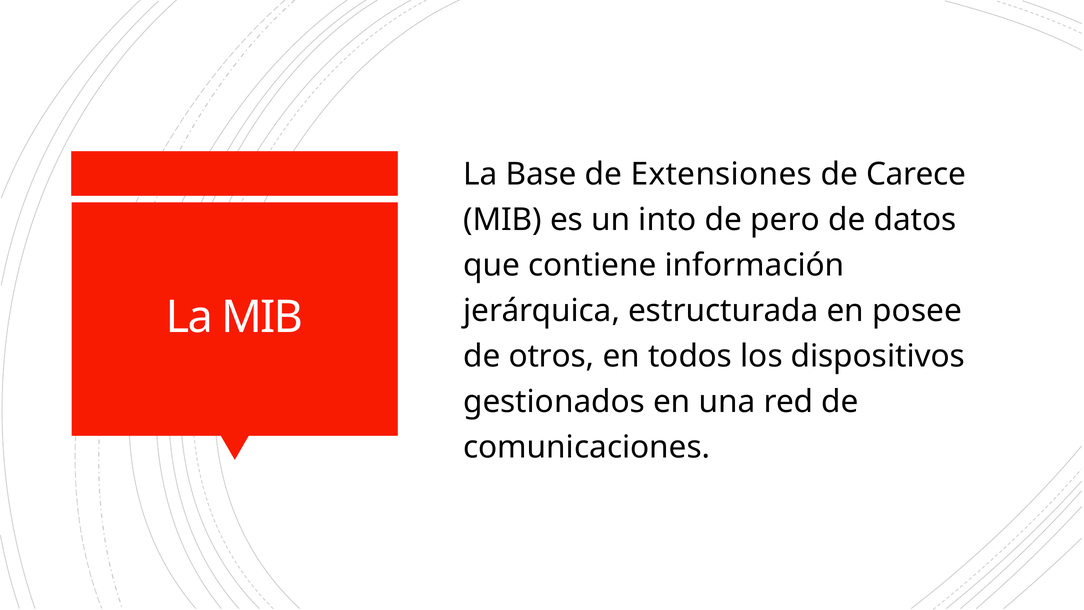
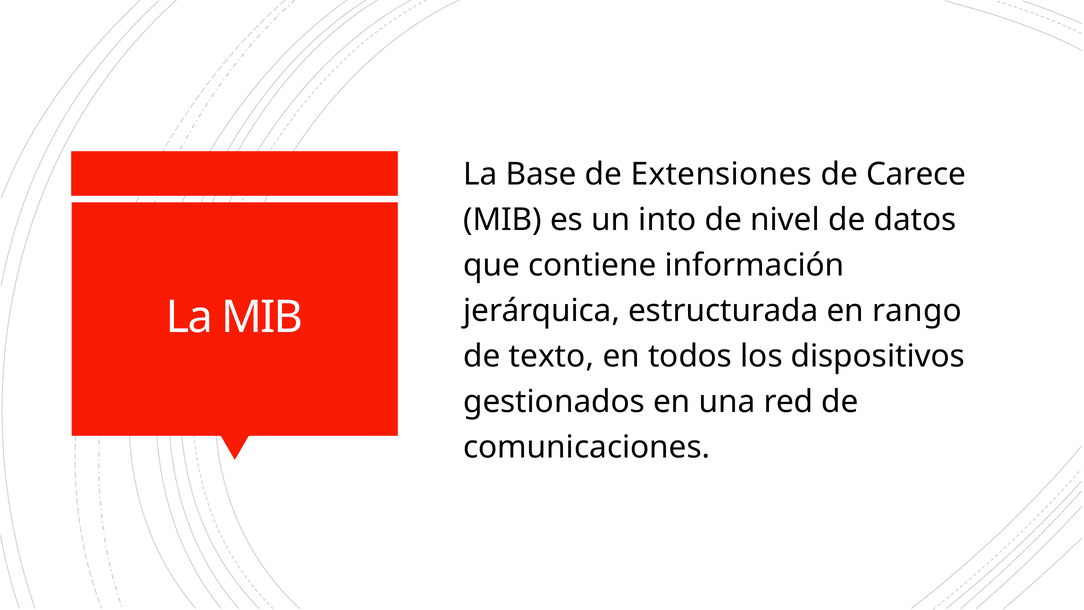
pero: pero -> nivel
posee: posee -> rango
otros: otros -> texto
